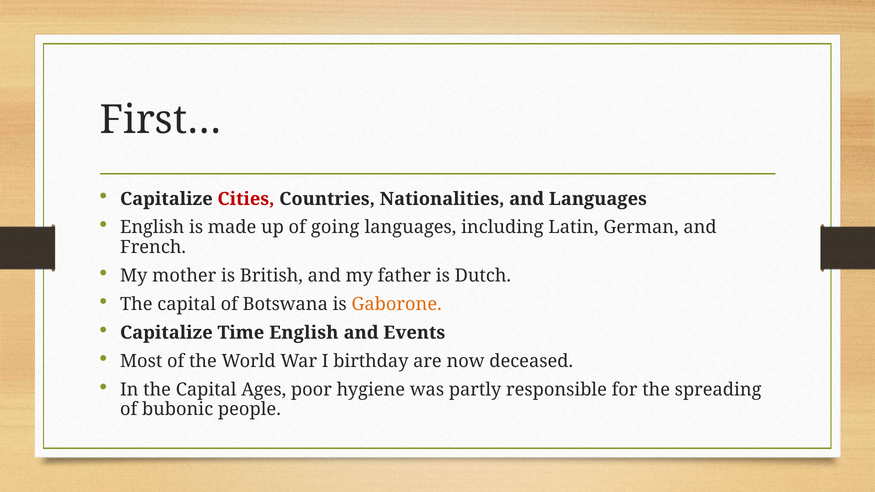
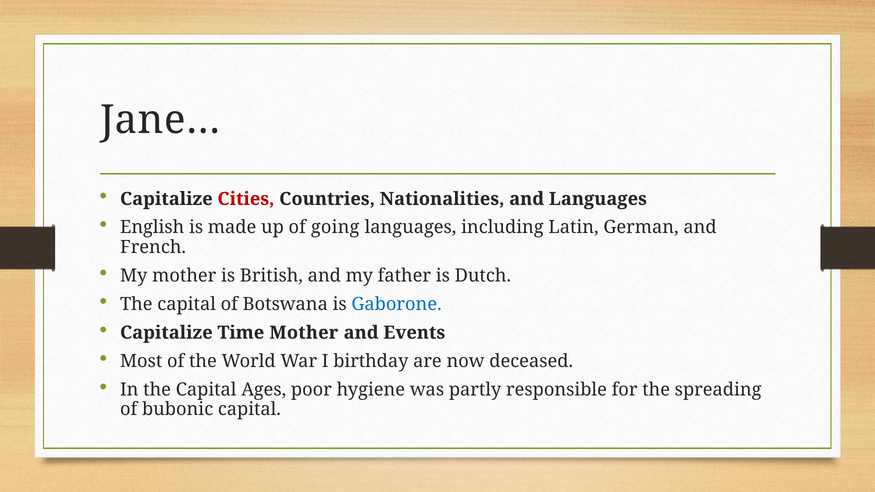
First…: First… -> Jane…
Gaborone colour: orange -> blue
Time English: English -> Mother
bubonic people: people -> capital
